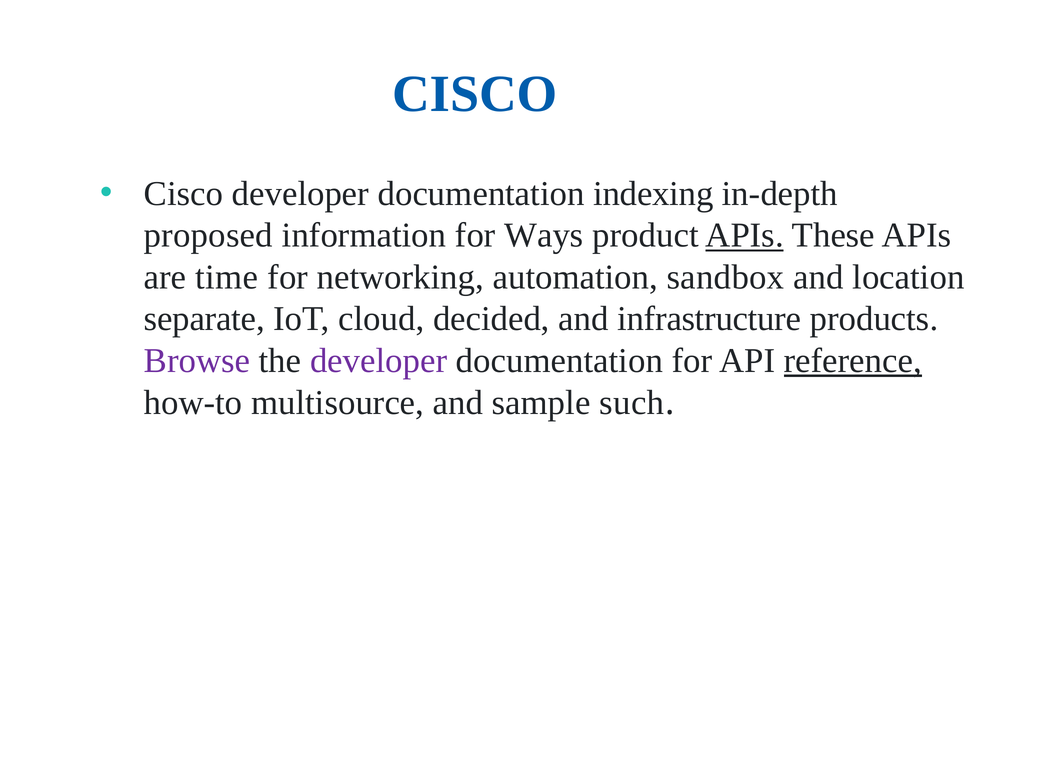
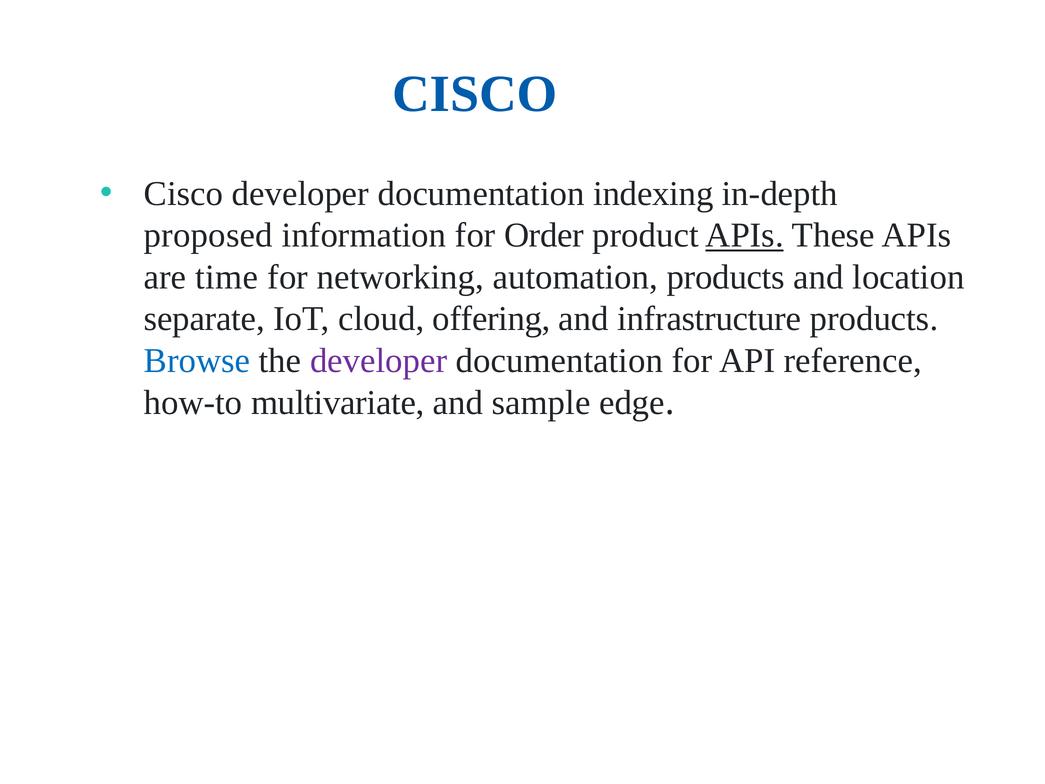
Ways: Ways -> Order
automation sandbox: sandbox -> products
decided: decided -> offering
Browse colour: purple -> blue
reference underline: present -> none
multisource: multisource -> multivariate
such: such -> edge
